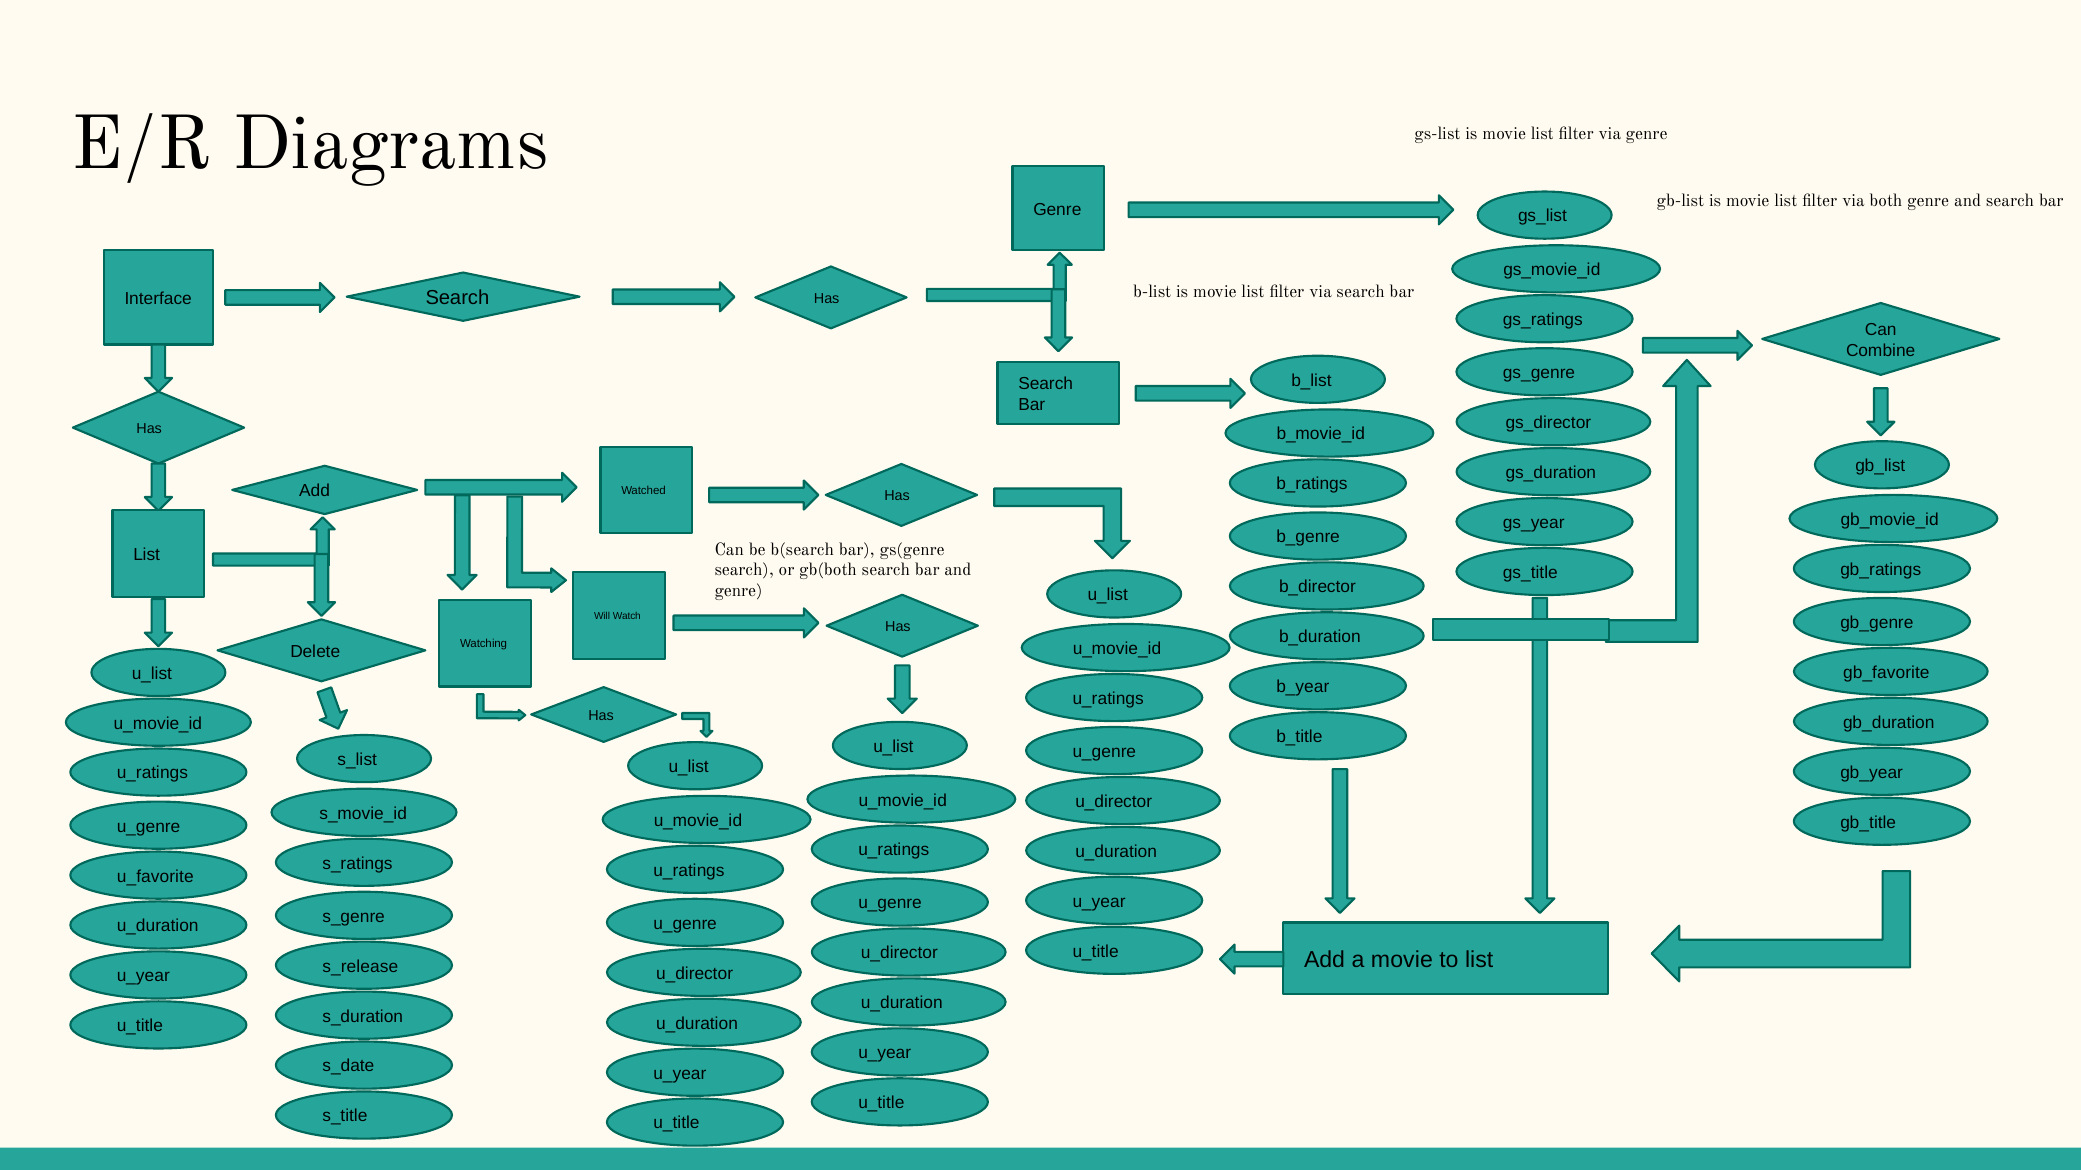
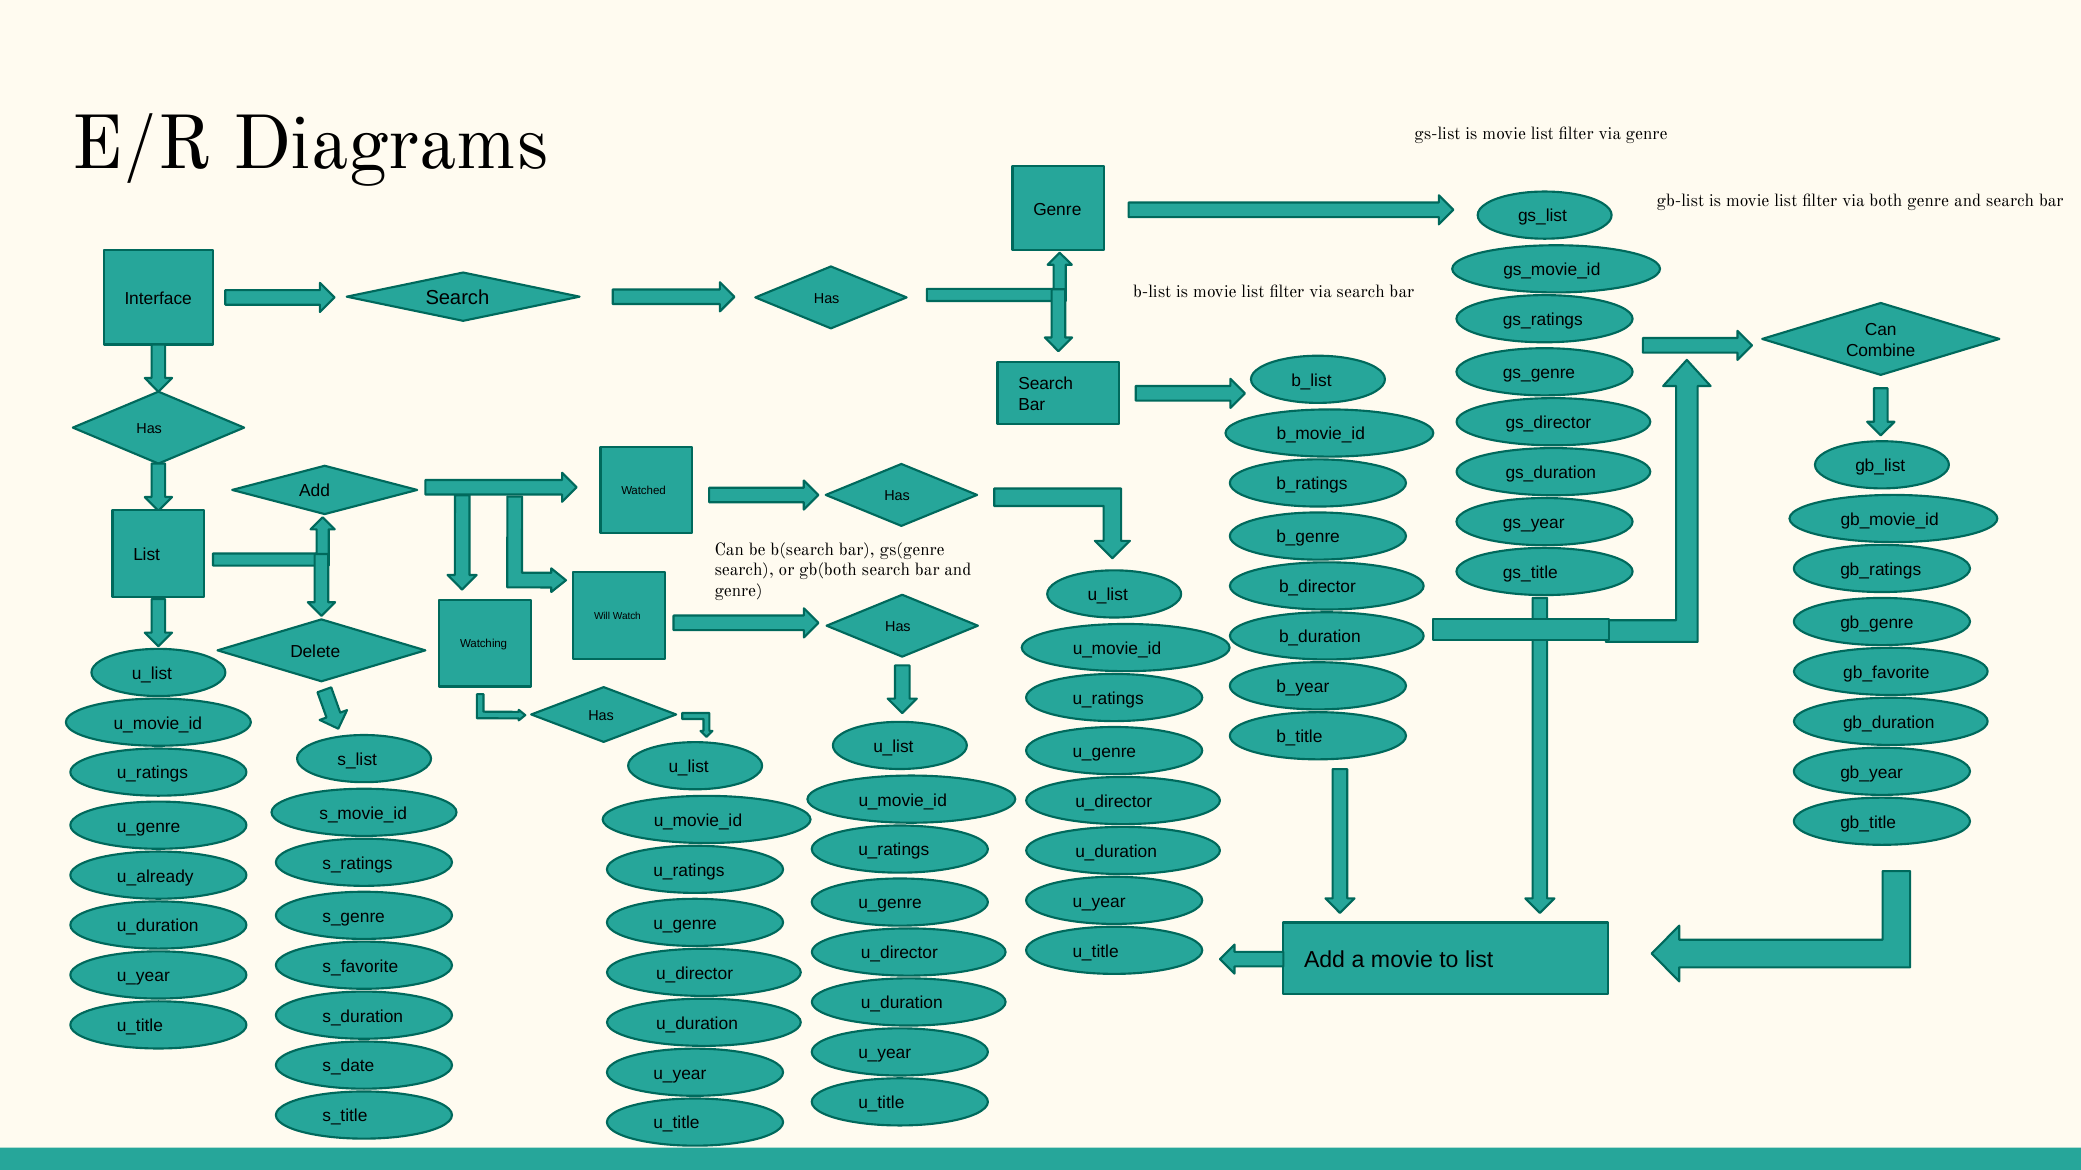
u_favorite: u_favorite -> u_already
s_release: s_release -> s_favorite
